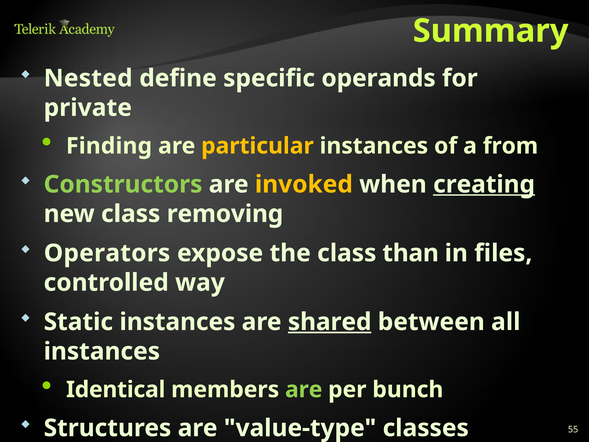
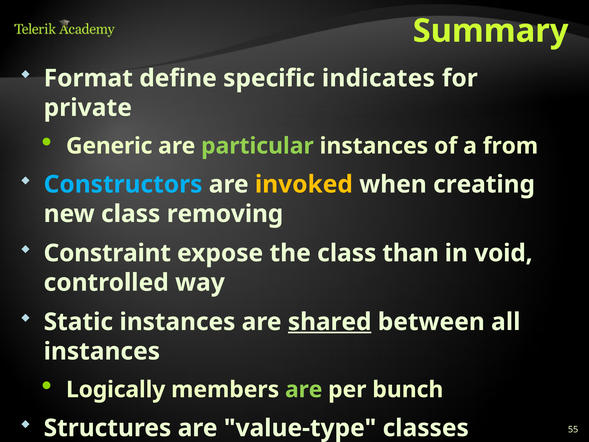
Nested: Nested -> Format
operands: operands -> indicates
Finding: Finding -> Generic
particular colour: yellow -> light green
Constructors colour: light green -> light blue
creating underline: present -> none
Operators: Operators -> Constraint
files: files -> void
Identical: Identical -> Logically
